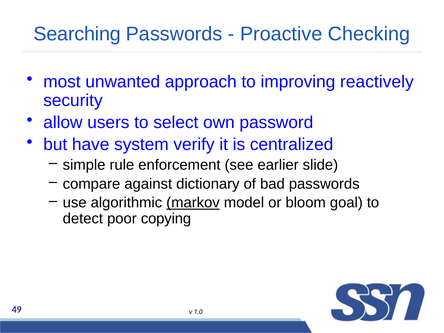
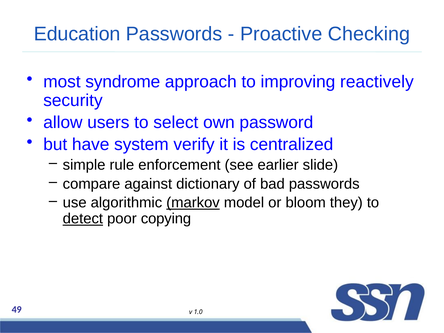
Searching: Searching -> Education
unwanted: unwanted -> syndrome
goal: goal -> they
detect underline: none -> present
